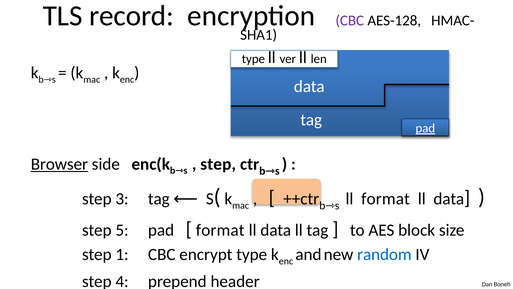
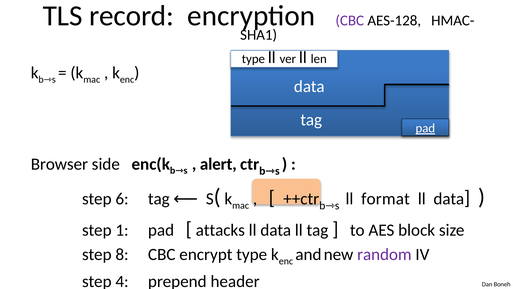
Browser underline: present -> none
step at (218, 164): step -> alert
3: 3 -> 6
5: 5 -> 1
format at (220, 230): format -> attacks
1: 1 -> 8
random colour: blue -> purple
